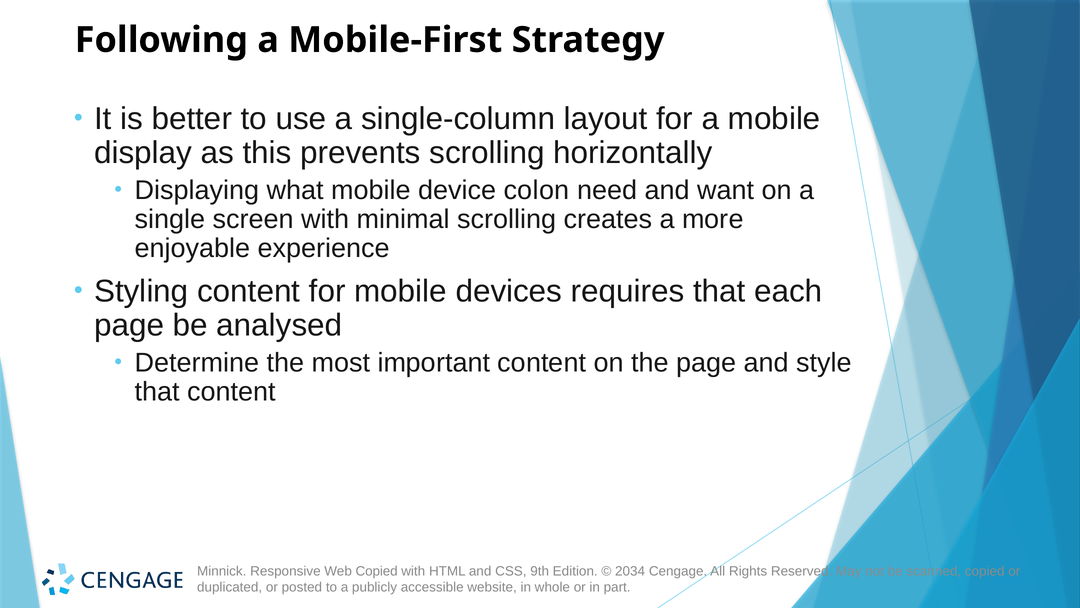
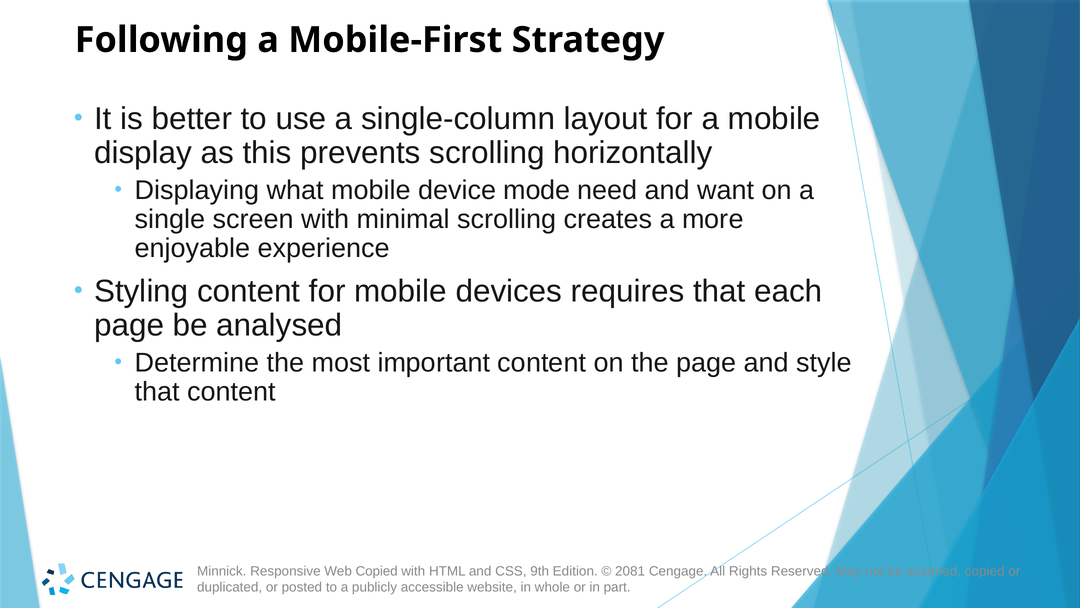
colon: colon -> mode
2034: 2034 -> 2081
